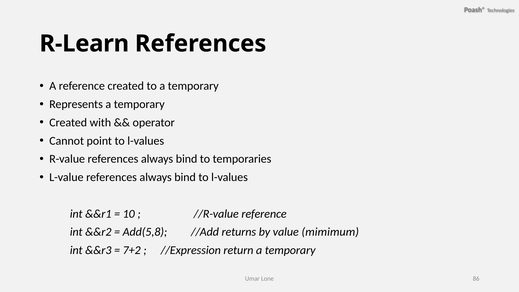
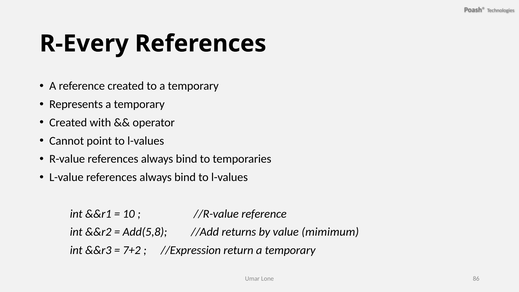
R-Learn: R-Learn -> R-Every
